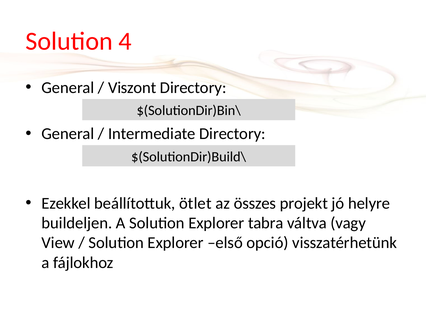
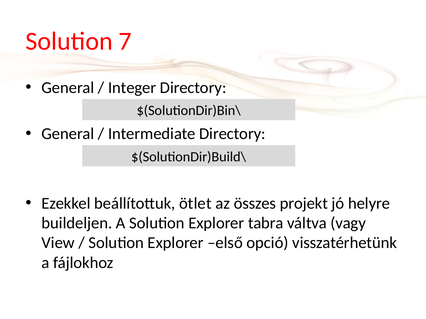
4: 4 -> 7
Viszont: Viszont -> Integer
